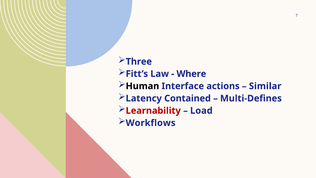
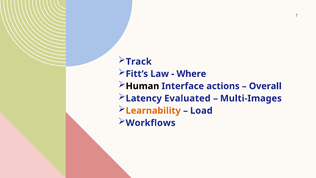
Three: Three -> Track
Similar: Similar -> Overall
Contained: Contained -> Evaluated
Multi-Defines: Multi-Defines -> Multi-Images
Learnability colour: red -> orange
